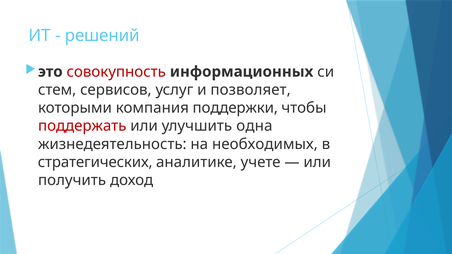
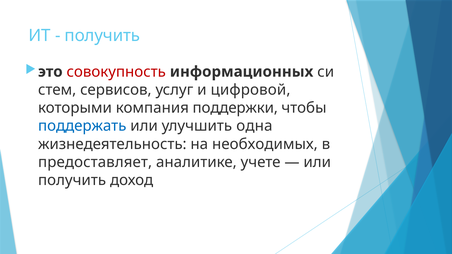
решений at (102, 36): решений -> получить
позволяет: позволяет -> цифровой
поддержать colour: red -> blue
стратегических: стратегических -> предоставляет
